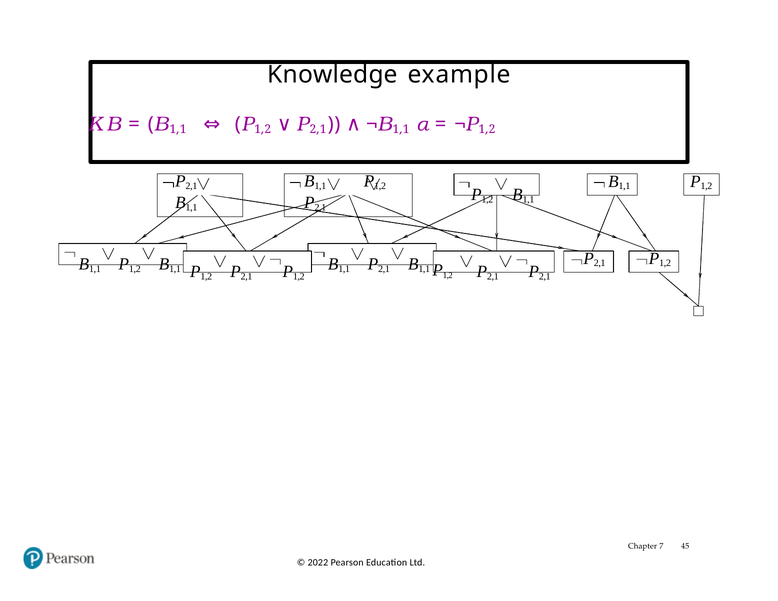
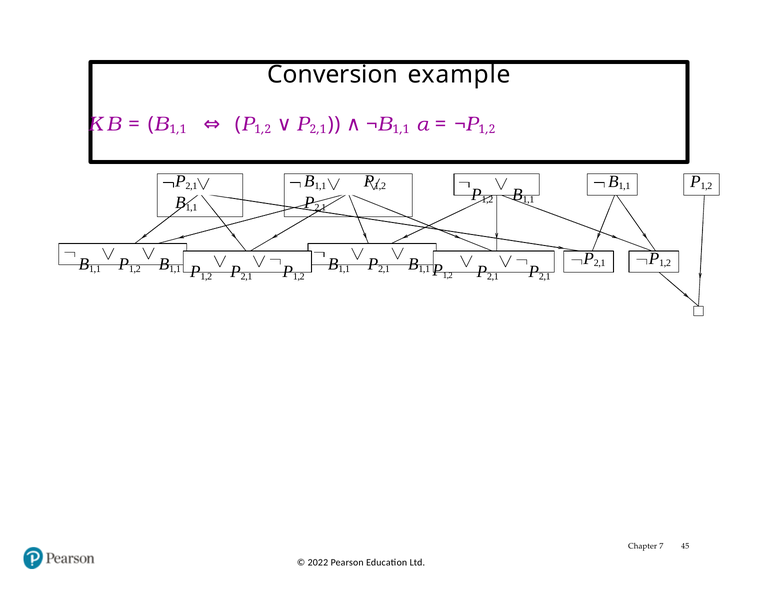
Knowledge: Knowledge -> Conversion
